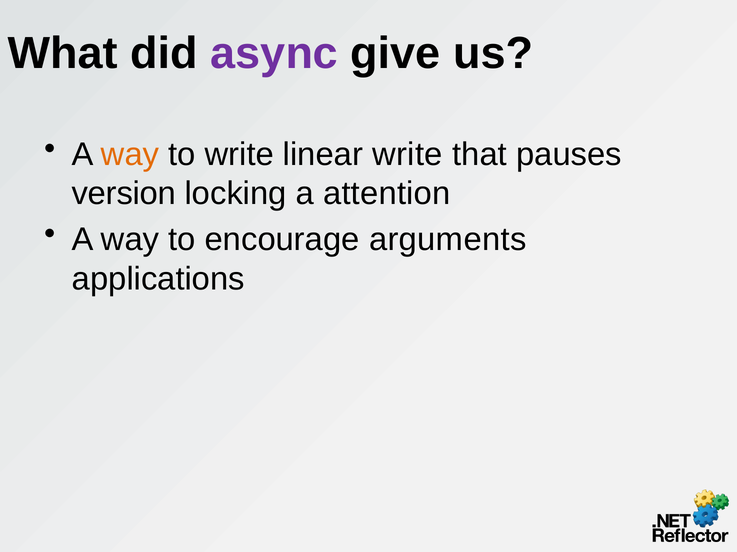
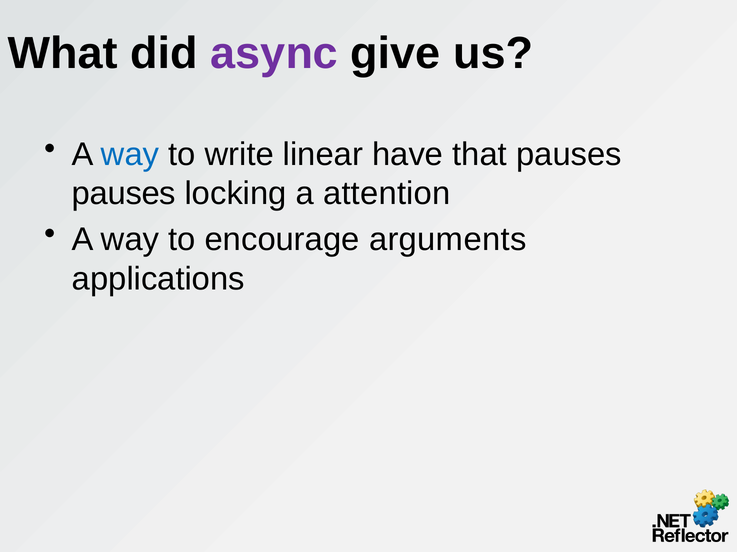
way at (130, 155) colour: orange -> blue
linear write: write -> have
version at (124, 194): version -> pauses
